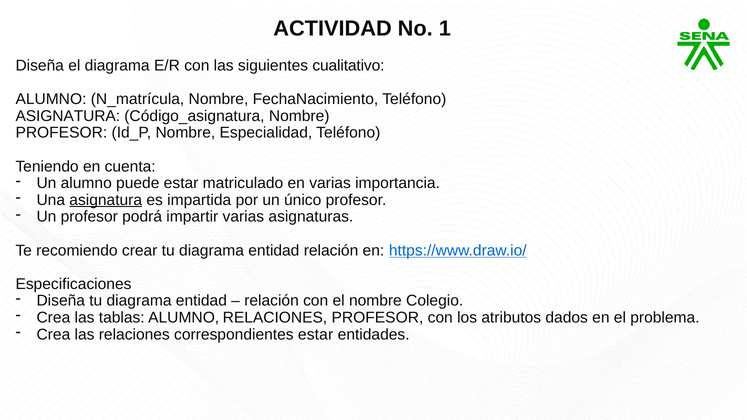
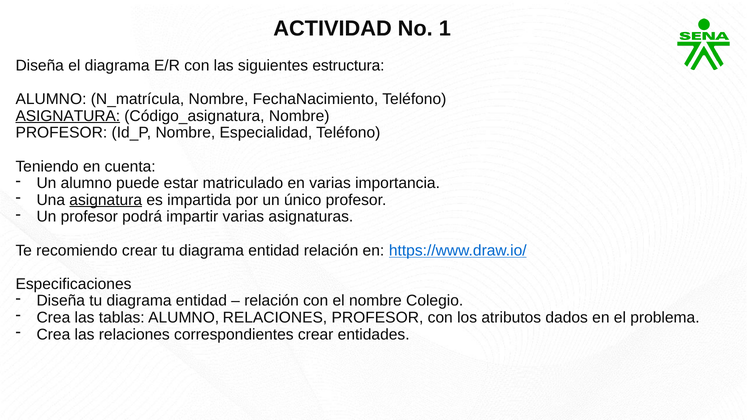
cualitativo: cualitativo -> estructura
ASIGNATURA at (68, 116) underline: none -> present
correspondientes estar: estar -> crear
